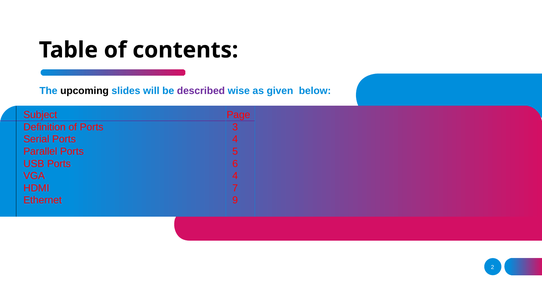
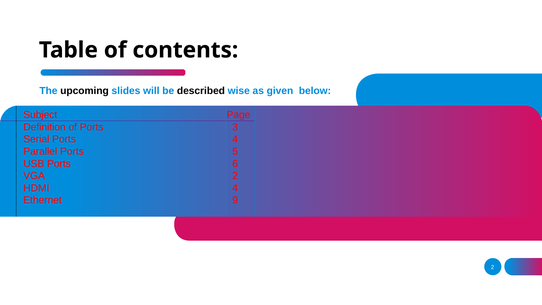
described colour: purple -> black
VGA 4: 4 -> 2
HDMI 7: 7 -> 4
